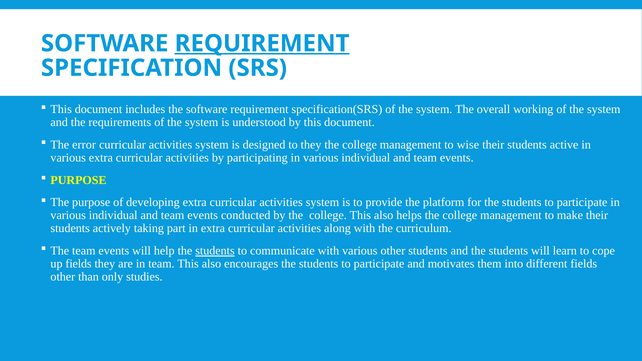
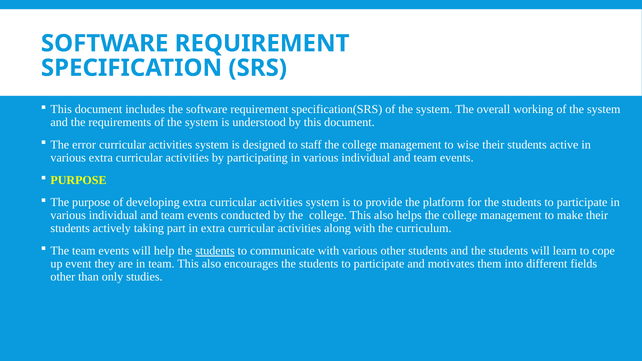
REQUIREMENT at (262, 43) underline: present -> none
to they: they -> staff
up fields: fields -> event
